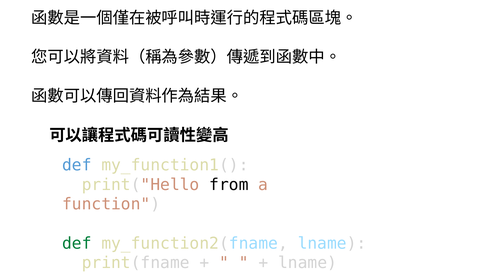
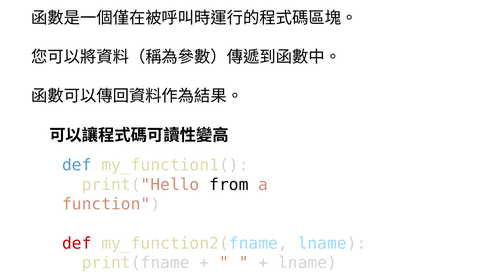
def at (77, 243) colour: green -> red
